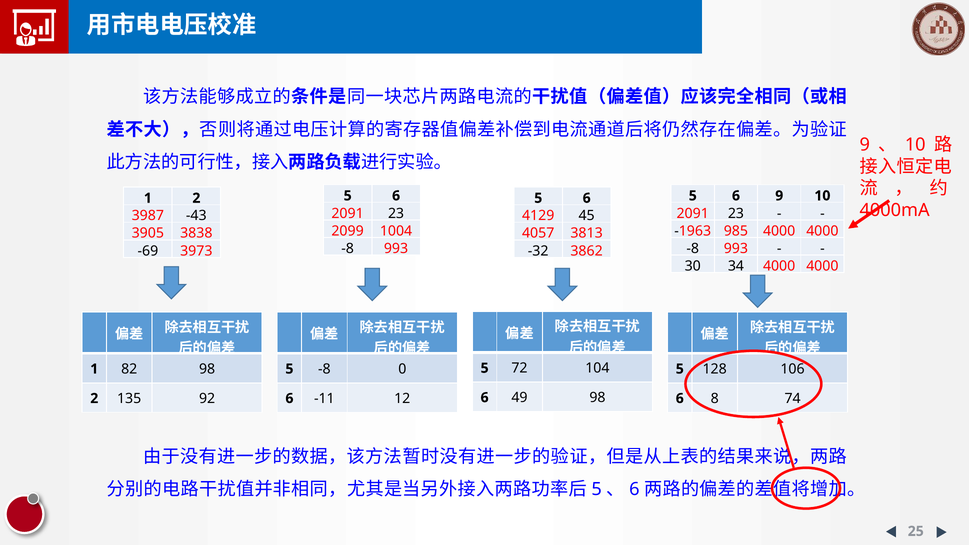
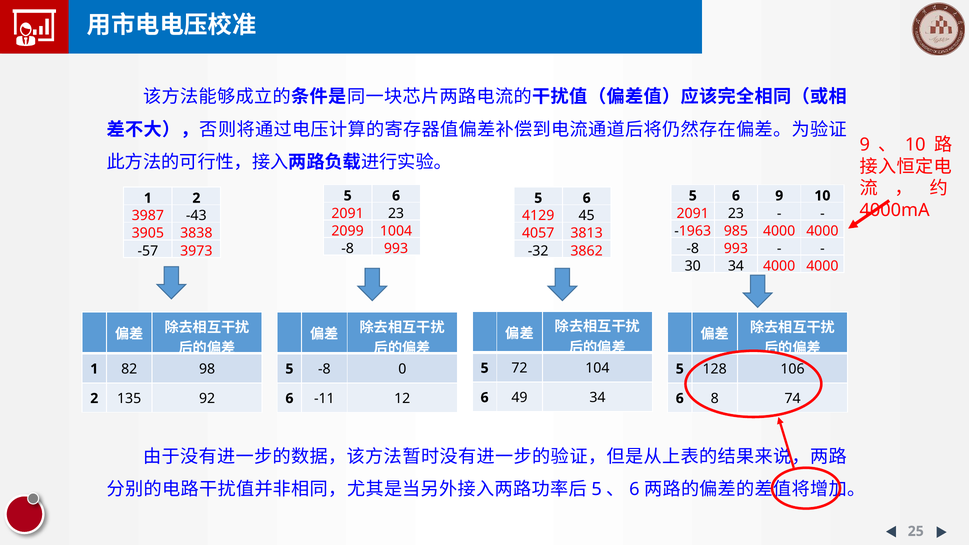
-69: -69 -> -57
49 98: 98 -> 34
